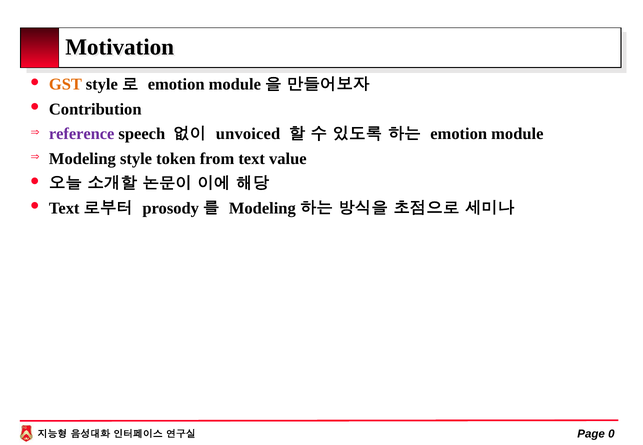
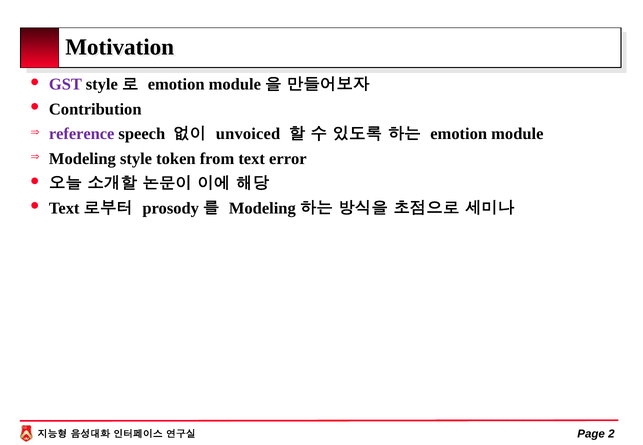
GST colour: orange -> purple
value: value -> error
0: 0 -> 2
